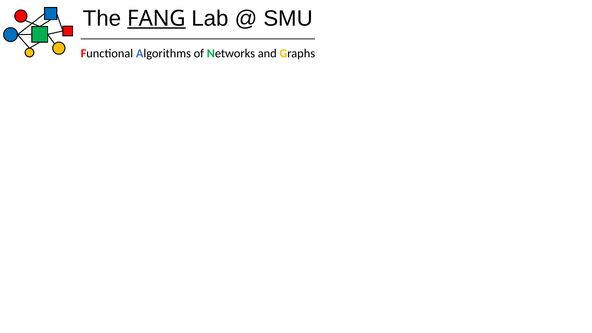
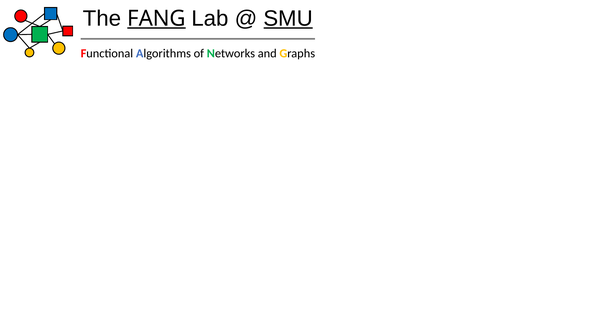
SMU underline: none -> present
